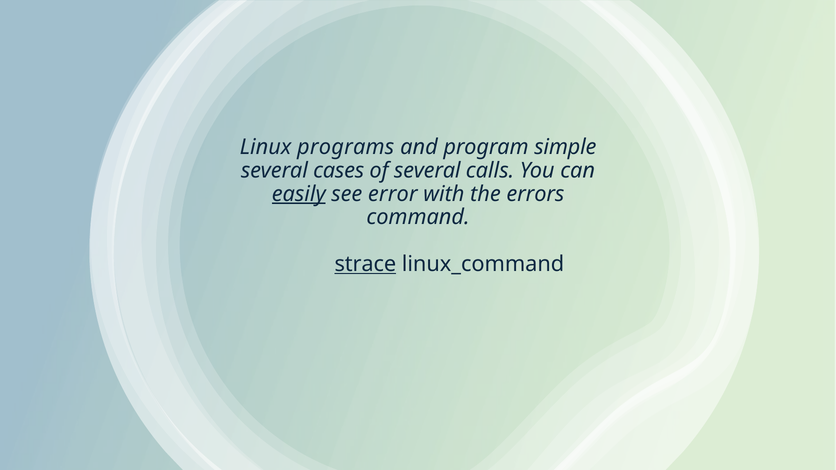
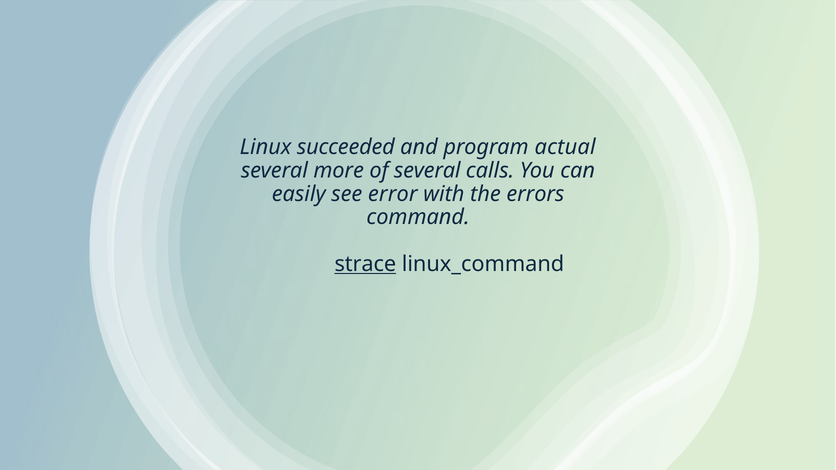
programs: programs -> succeeded
simple: simple -> actual
cases: cases -> more
easily underline: present -> none
